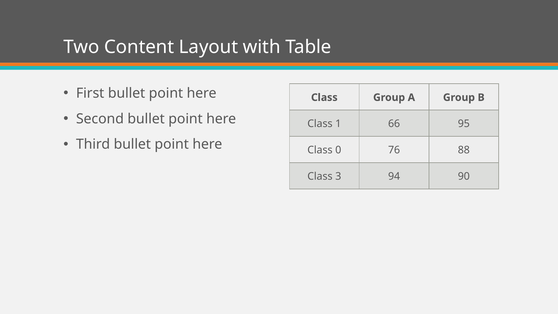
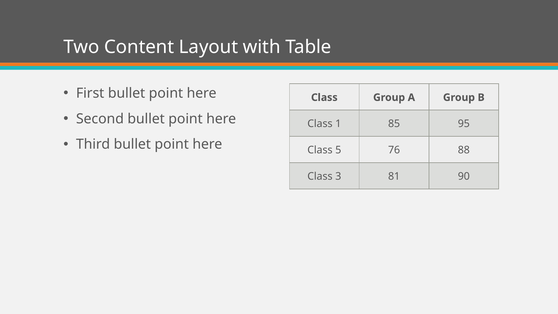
66: 66 -> 85
0: 0 -> 5
94: 94 -> 81
